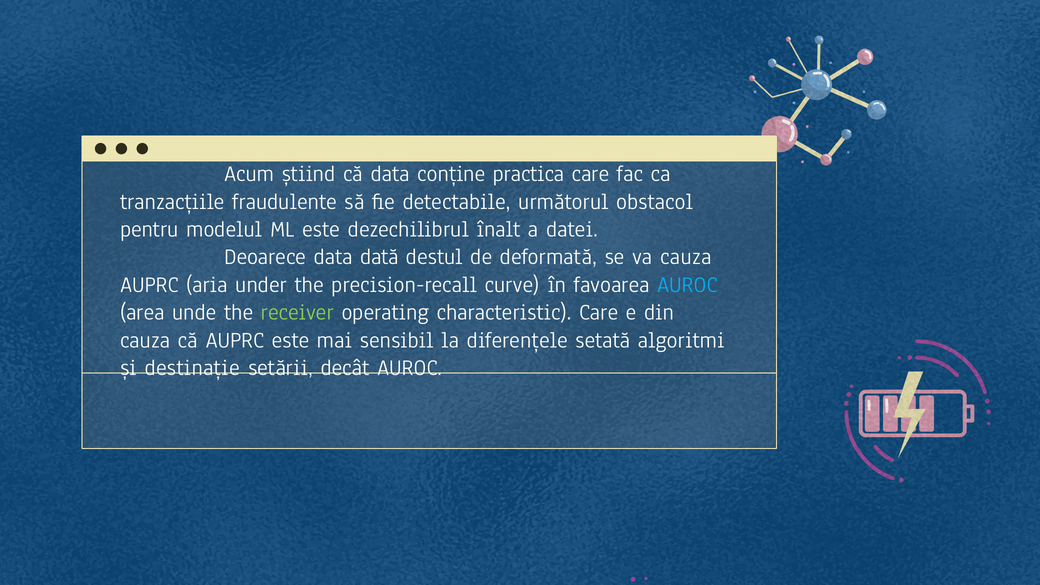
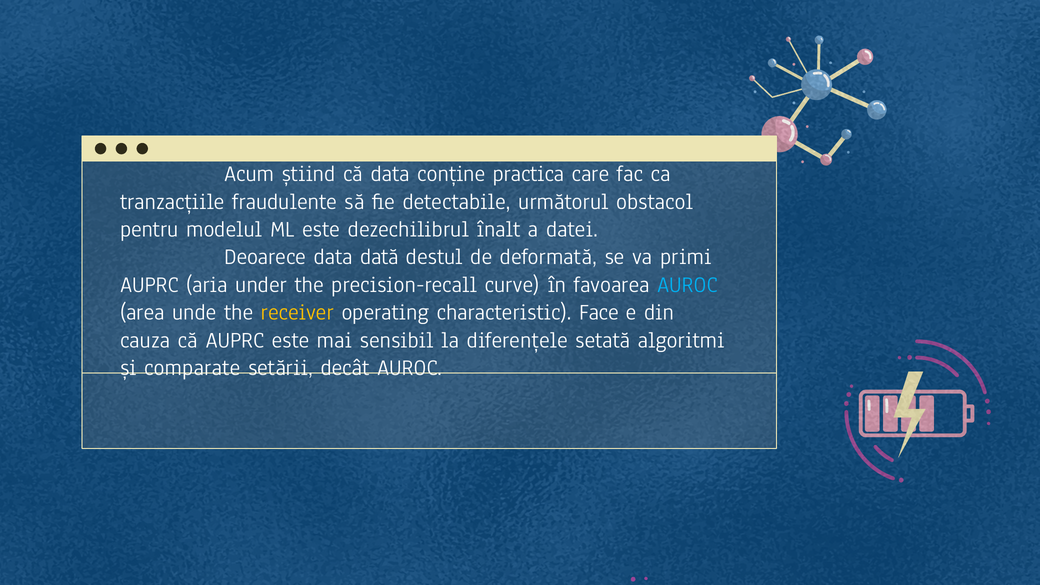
va cauza: cauza -> primi
receiver colour: light green -> yellow
characteristic Care: Care -> Face
destinație: destinație -> comparate
